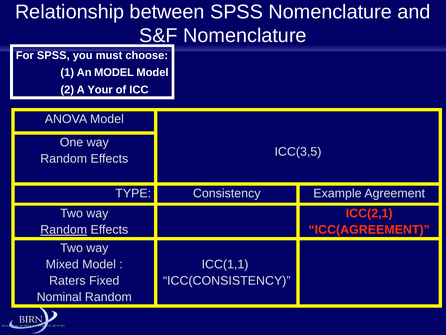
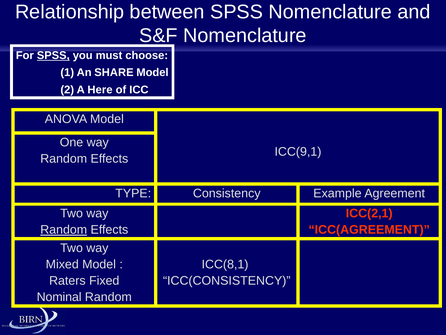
SPSS at (53, 55) underline: none -> present
An MODEL: MODEL -> SHARE
Your: Your -> Here
ICC(3,5: ICC(3,5 -> ICC(9,1
ICC(1,1: ICC(1,1 -> ICC(8,1
